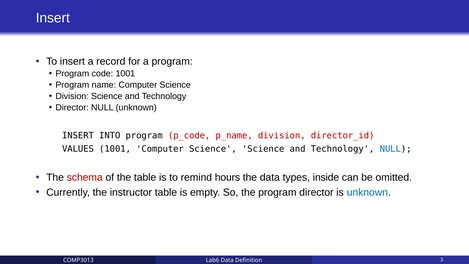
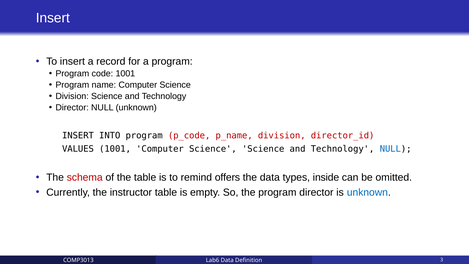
hours: hours -> offers
